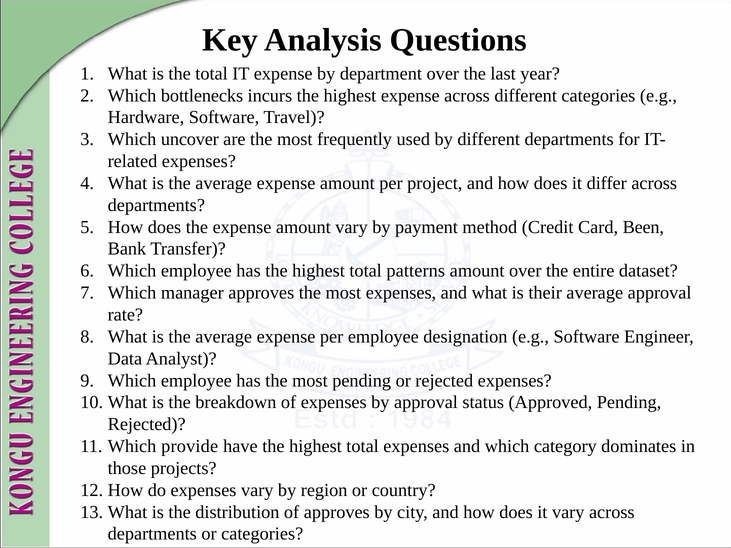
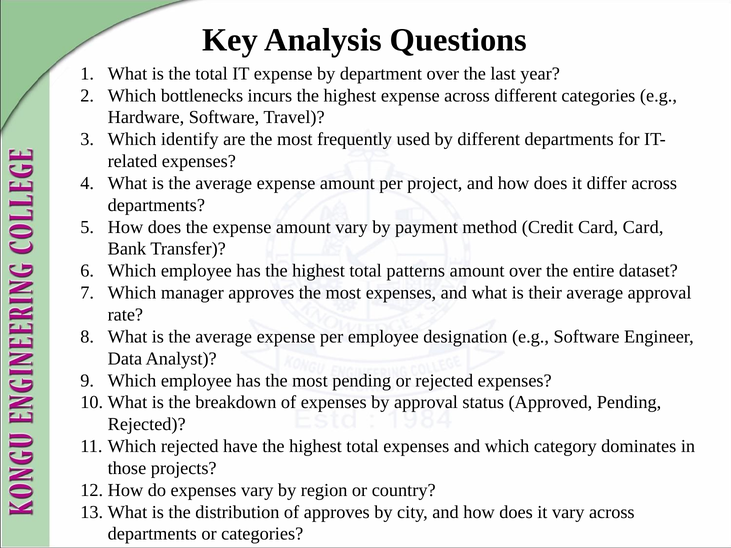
uncover: uncover -> identify
Card Been: Been -> Card
Which provide: provide -> rejected
